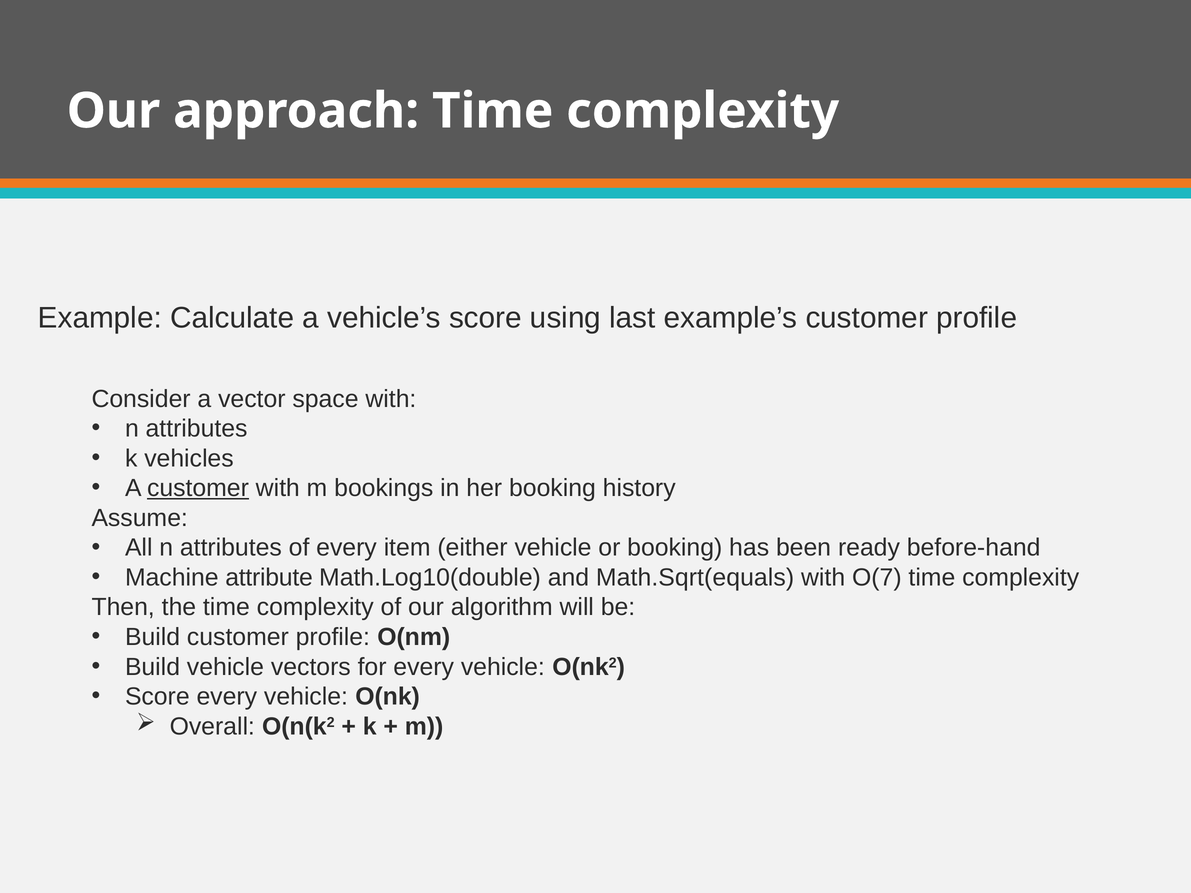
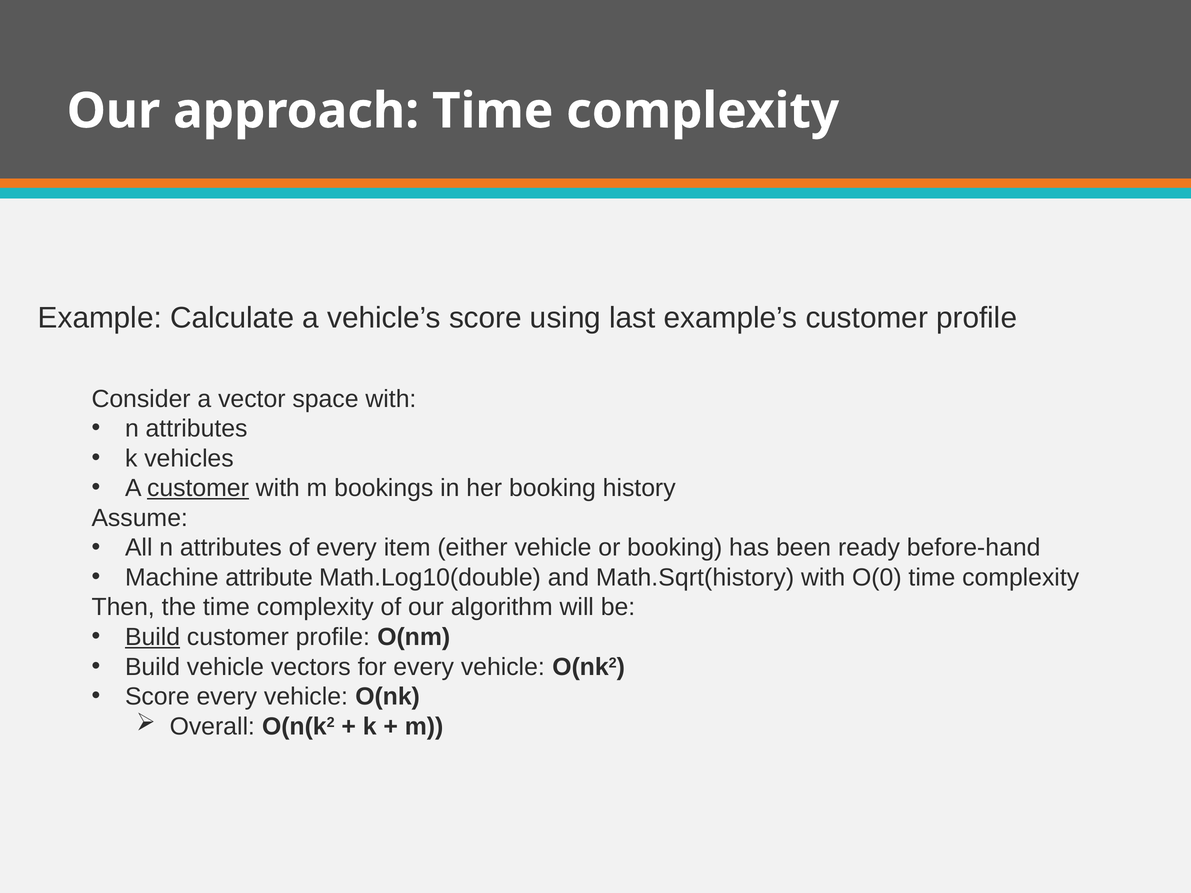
Math.Sqrt(equals: Math.Sqrt(equals -> Math.Sqrt(history
O(7: O(7 -> O(0
Build at (153, 637) underline: none -> present
